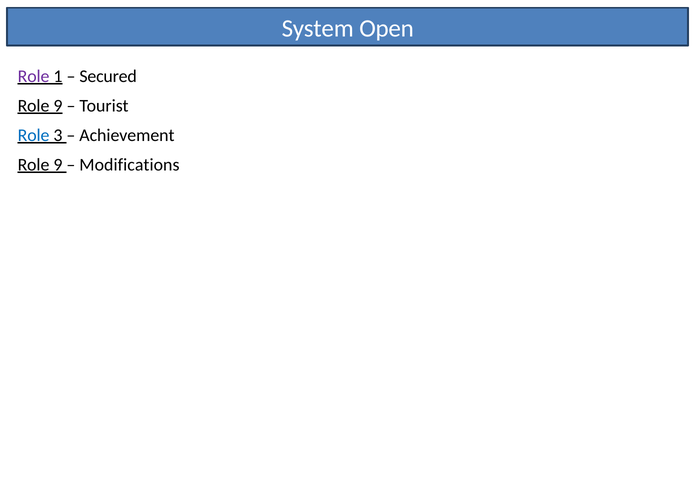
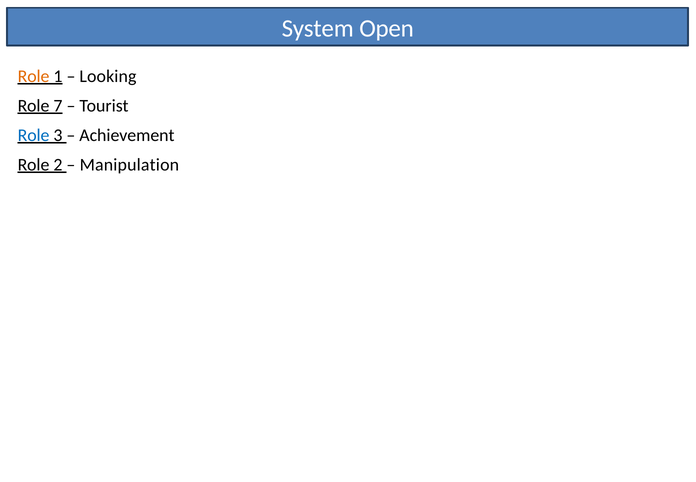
Role at (34, 76) colour: purple -> orange
Secured: Secured -> Looking
9 at (58, 106): 9 -> 7
9 at (58, 165): 9 -> 2
Modifications: Modifications -> Manipulation
